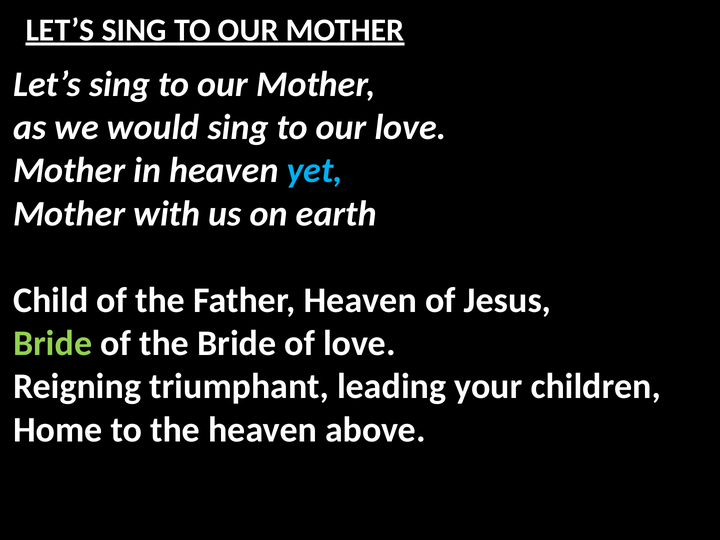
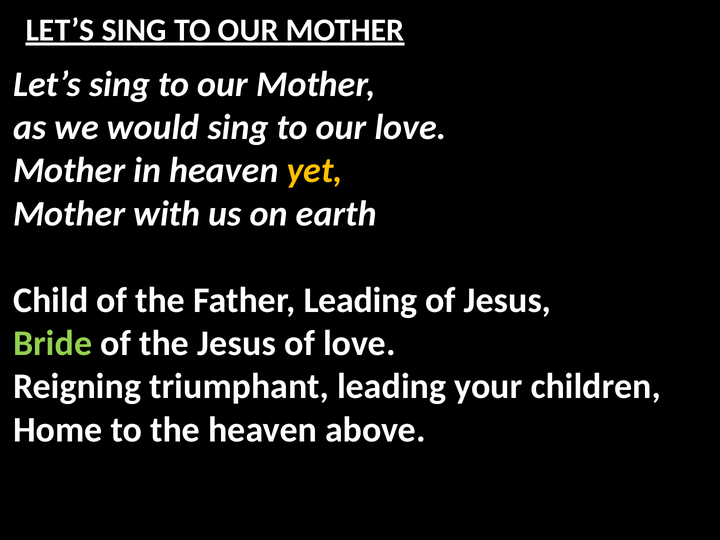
yet colour: light blue -> yellow
Father Heaven: Heaven -> Leading
the Bride: Bride -> Jesus
